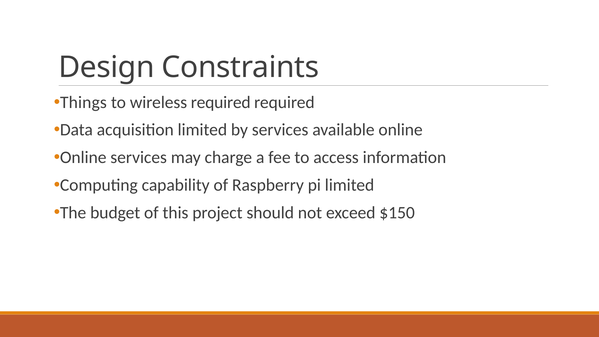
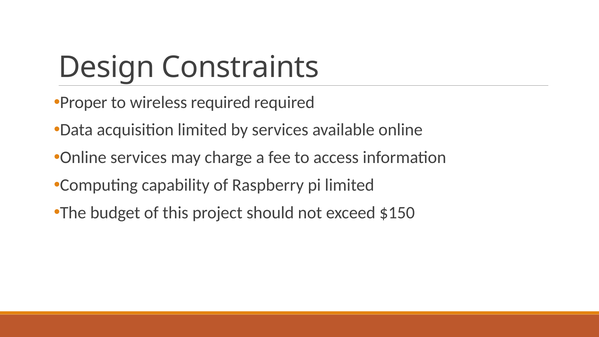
Things: Things -> Proper
